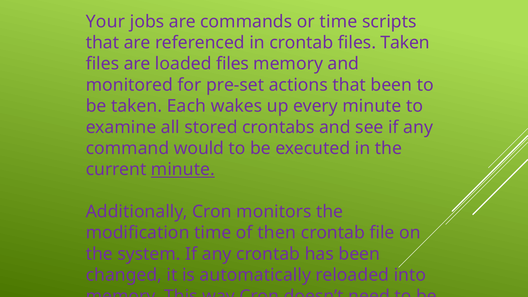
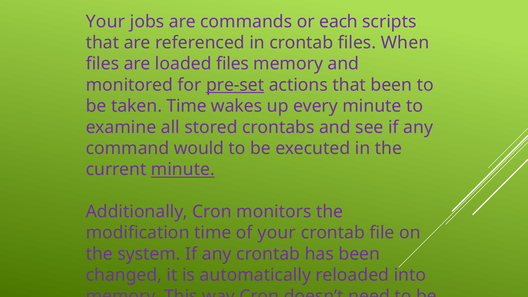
or time: time -> each
files Taken: Taken -> When
pre-set underline: none -> present
taken Each: Each -> Time
of then: then -> your
